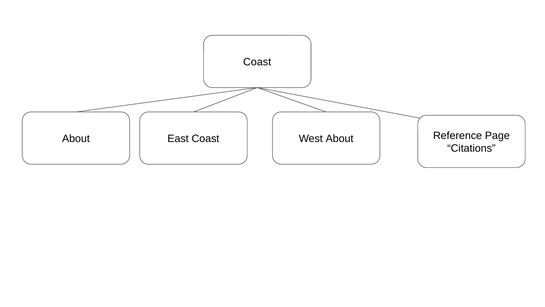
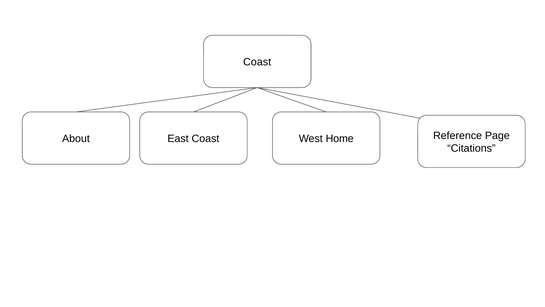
West About: About -> Home
